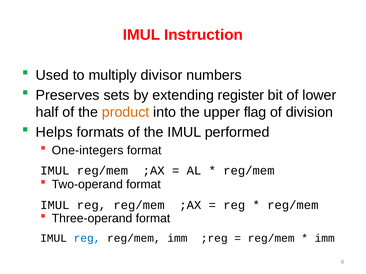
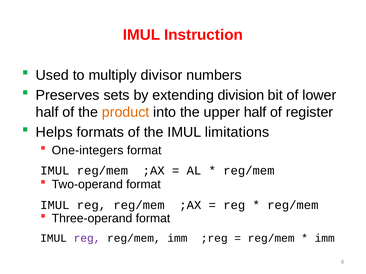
register: register -> division
upper flag: flag -> half
division: division -> register
performed: performed -> limitations
reg at (87, 239) colour: blue -> purple
